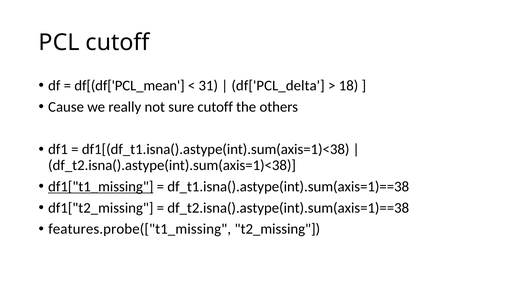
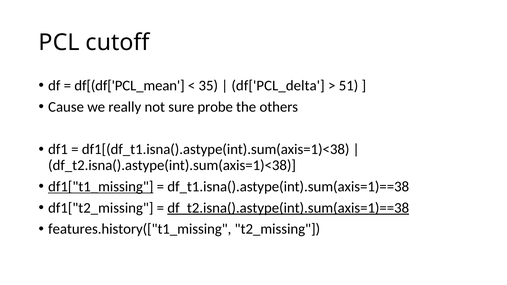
31: 31 -> 35
18: 18 -> 51
sure cutoff: cutoff -> probe
df_t2.isna().astype(int).sum(axis=1)==38 underline: none -> present
features.probe(["t1_missing: features.probe(["t1_missing -> features.history(["t1_missing
